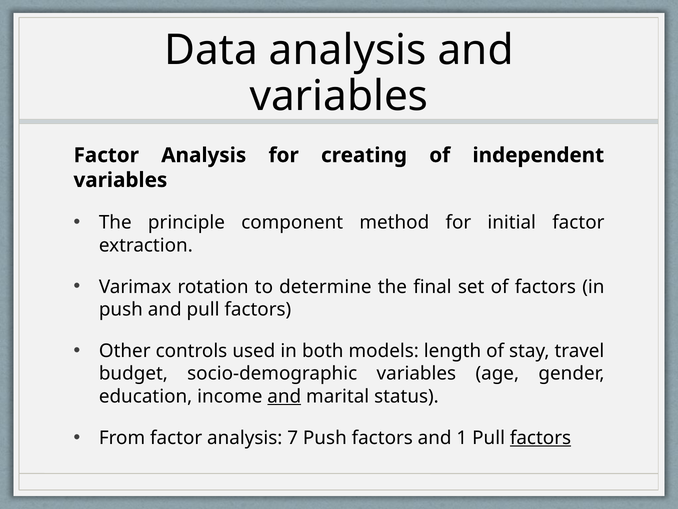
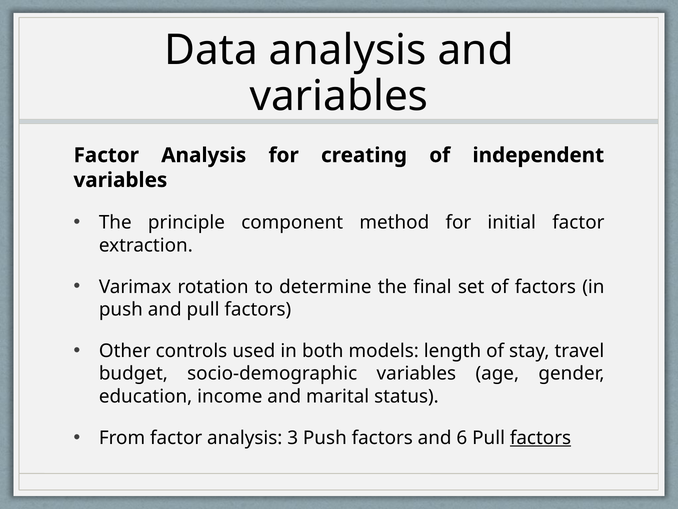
and at (284, 396) underline: present -> none
7: 7 -> 3
1: 1 -> 6
